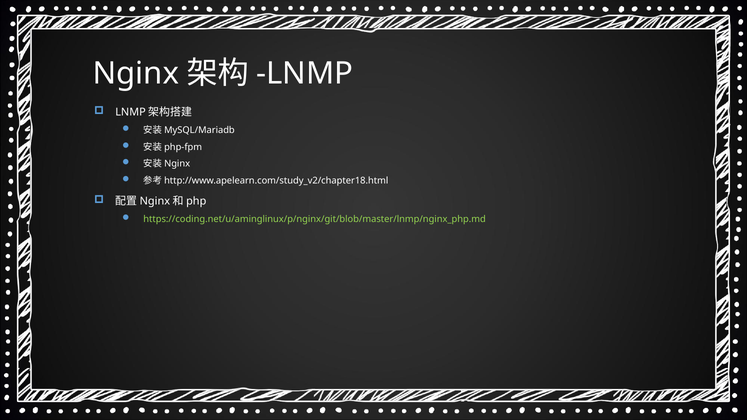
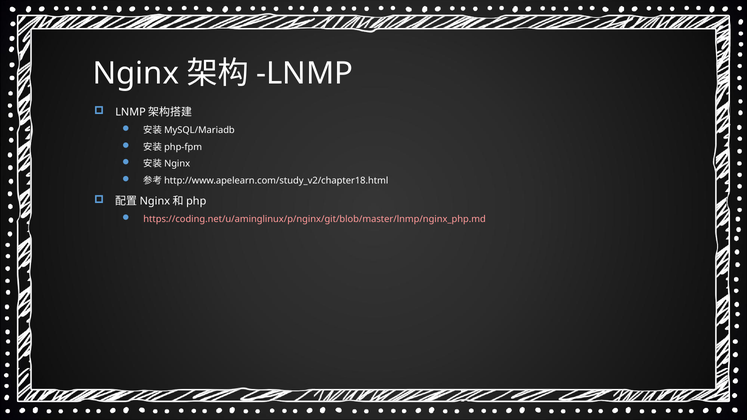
https://coding.net/u/aminglinux/p/nginx/git/blob/master/lnmp/nginx_php.md colour: light green -> pink
